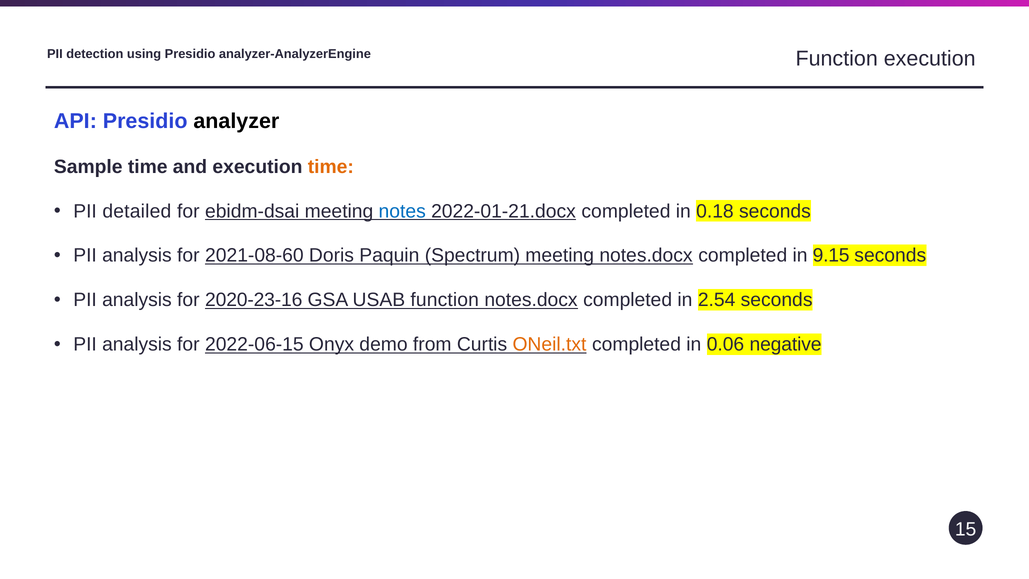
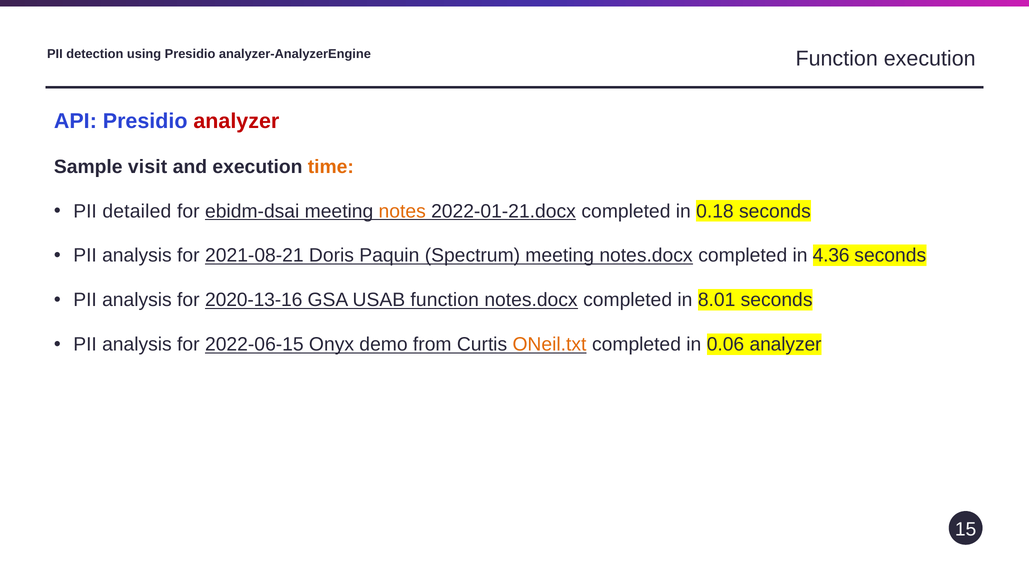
analyzer at (236, 121) colour: black -> red
Sample time: time -> visit
notes colour: blue -> orange
2021-08-60: 2021-08-60 -> 2021-08-21
9.15: 9.15 -> 4.36
2020-23-16: 2020-23-16 -> 2020-13-16
2.54: 2.54 -> 8.01
0.06 negative: negative -> analyzer
